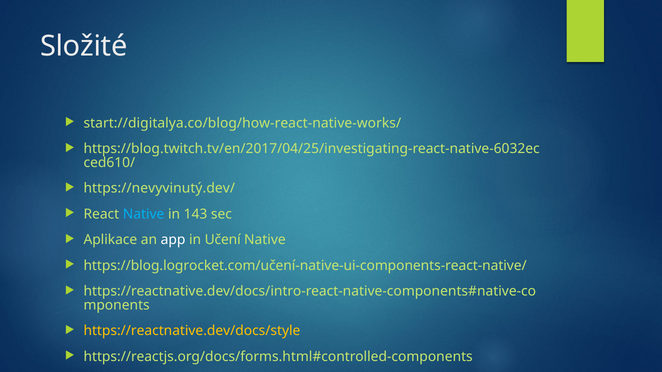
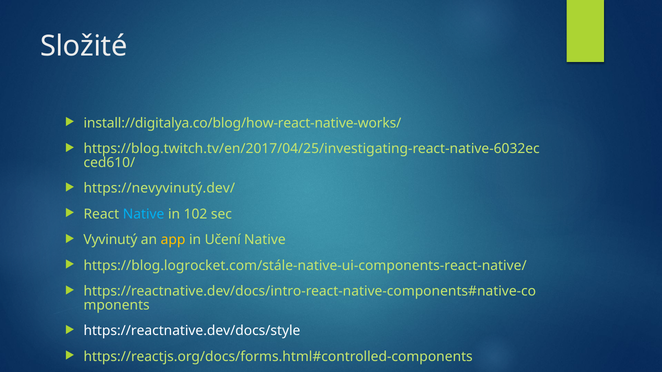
start://digitalya.co/blog/how-react-native-works/: start://digitalya.co/blog/how-react-native-works/ -> install://digitalya.co/blog/how-react-native-works/
143: 143 -> 102
Aplikace: Aplikace -> Vyvinutý
app colour: white -> yellow
https://blog.logrocket.com/učení-native-ui-components-react-native/: https://blog.logrocket.com/učení-native-ui-components-react-native/ -> https://blog.logrocket.com/stále-native-ui-components-react-native/
https://reactnative.dev/docs/style colour: yellow -> white
